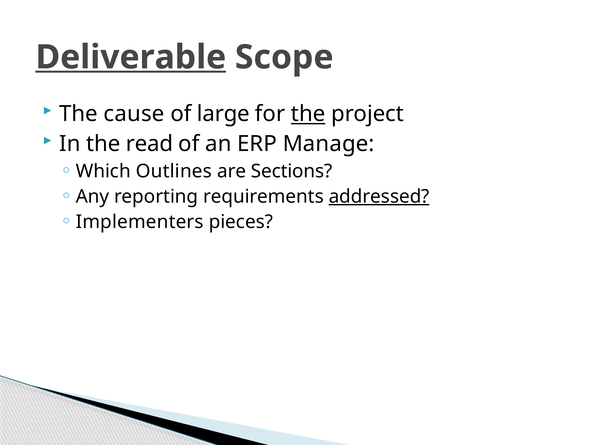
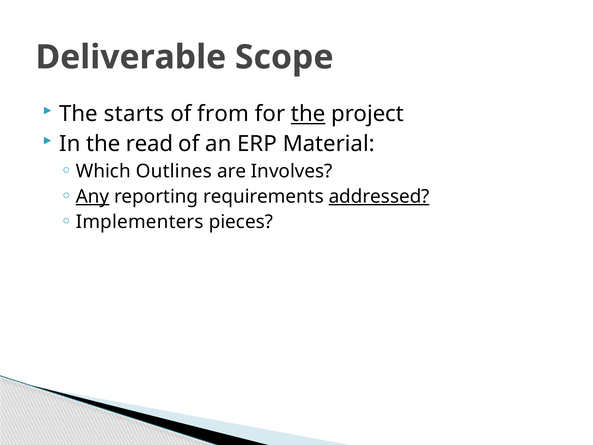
Deliverable underline: present -> none
cause: cause -> starts
large: large -> from
Manage: Manage -> Material
Sections: Sections -> Involves
Any underline: none -> present
